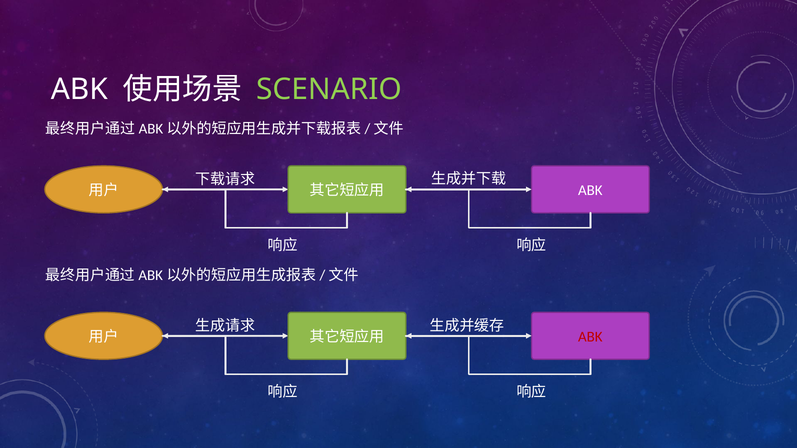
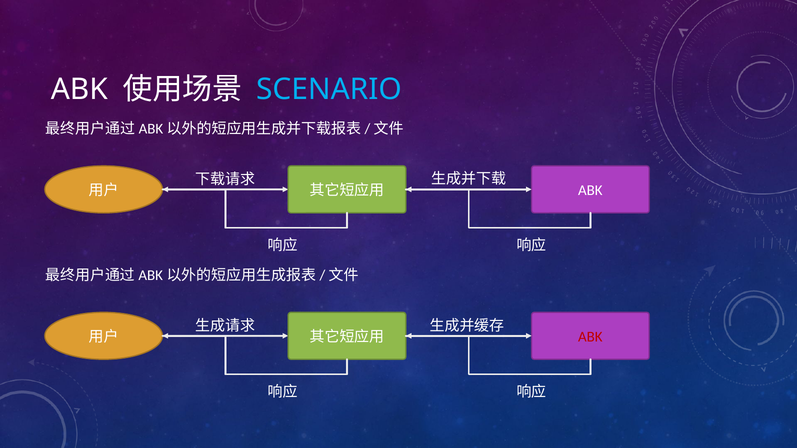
SCENARIO colour: light green -> light blue
